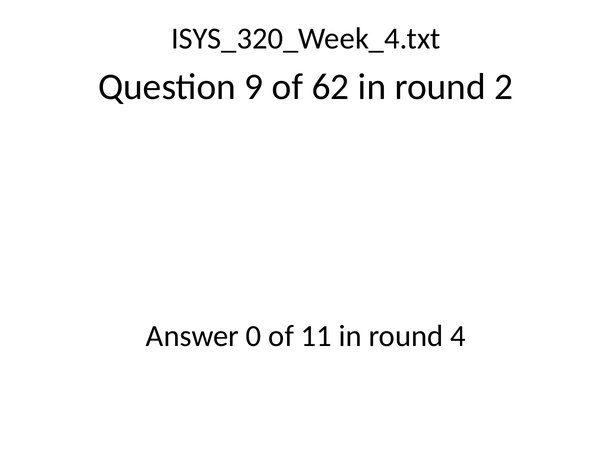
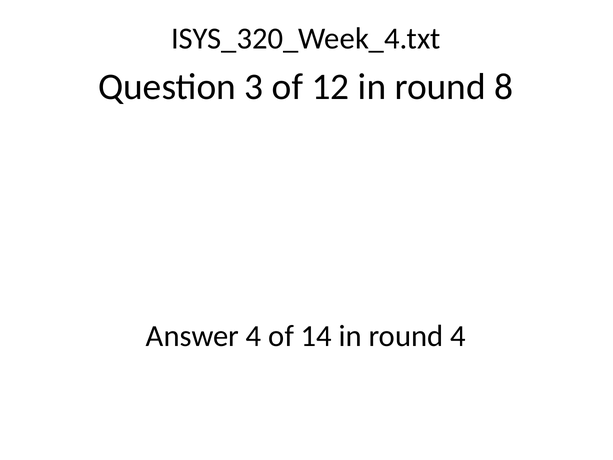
9: 9 -> 3
62: 62 -> 12
2: 2 -> 8
Answer 0: 0 -> 4
11: 11 -> 14
